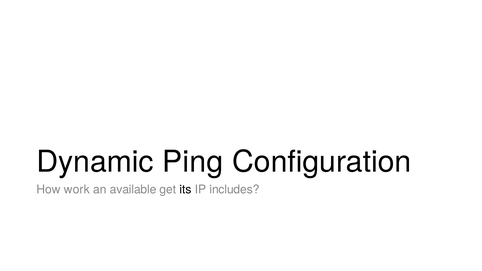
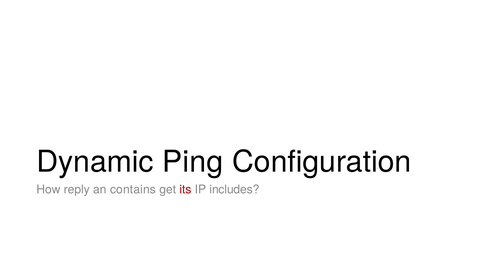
work: work -> reply
available: available -> contains
its colour: black -> red
